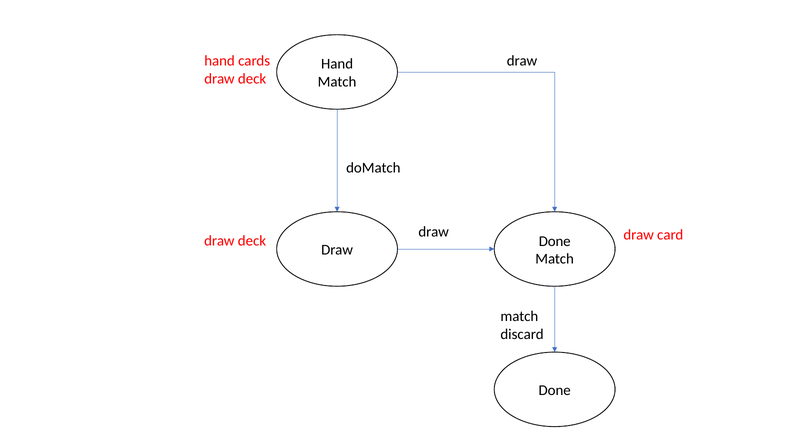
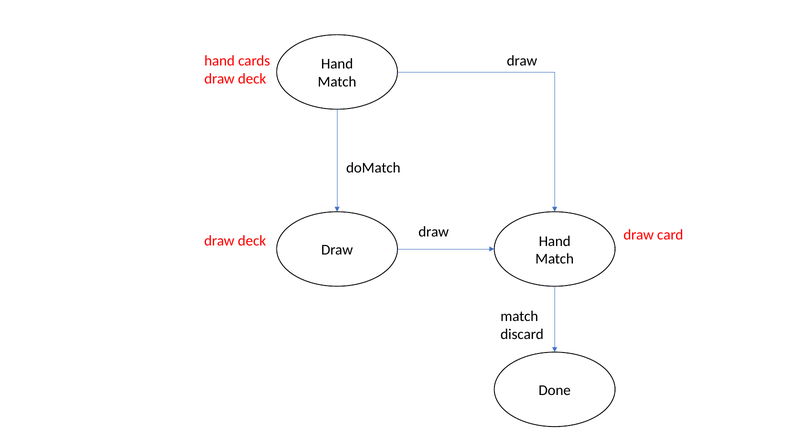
Done at (555, 241): Done -> Hand
